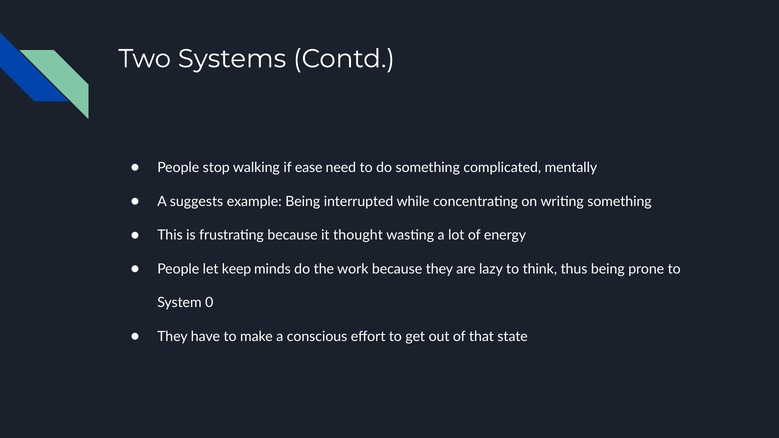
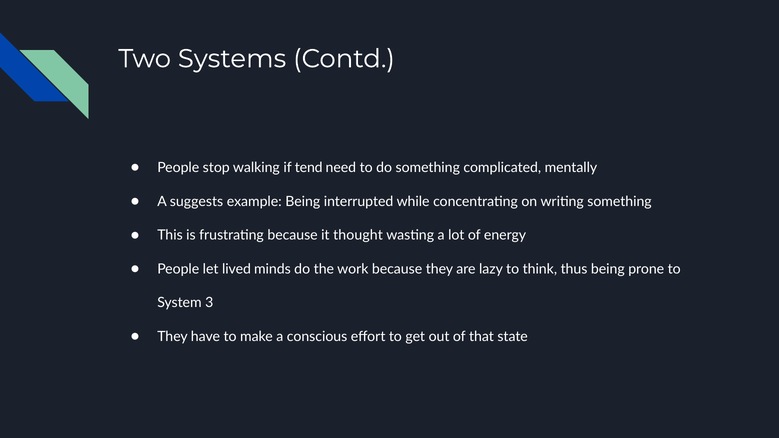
ease: ease -> tend
keep: keep -> lived
0: 0 -> 3
